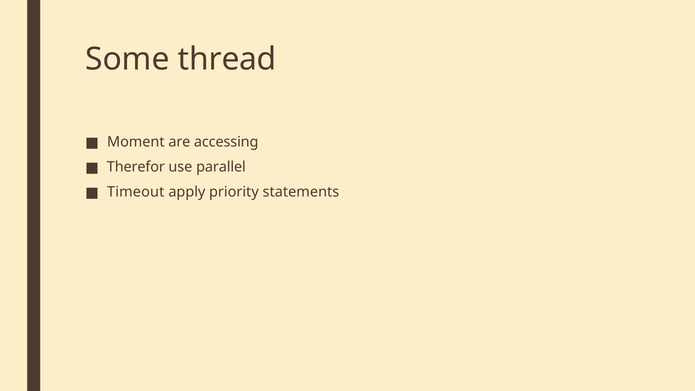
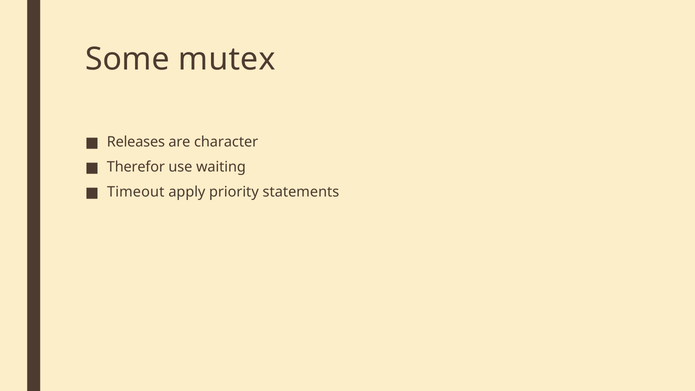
thread: thread -> mutex
Moment: Moment -> Releases
accessing: accessing -> character
parallel: parallel -> waiting
